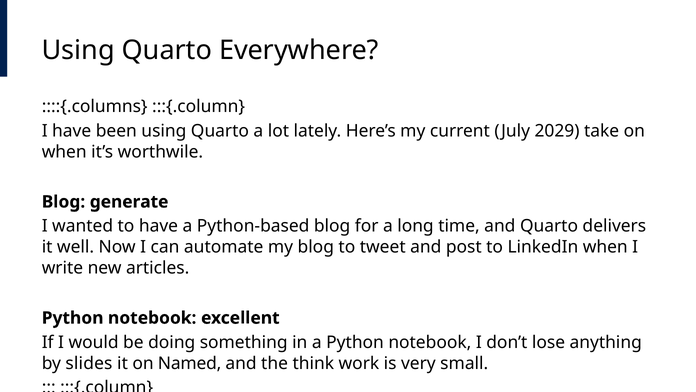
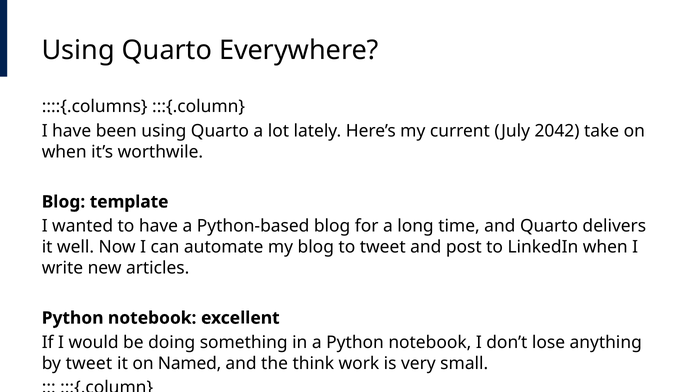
2029: 2029 -> 2042
Blog generate: generate -> template
by slides: slides -> tweet
